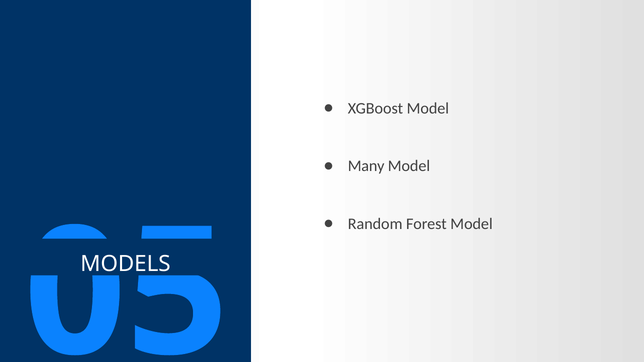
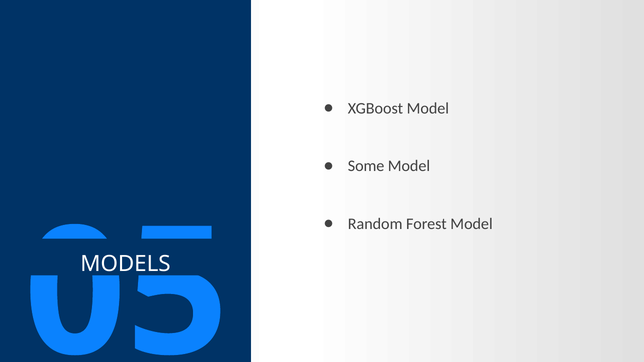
Many: Many -> Some
